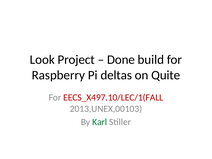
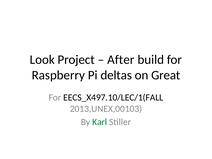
Done: Done -> After
Quite: Quite -> Great
EECS_X497.10/LEC/1(FALL colour: red -> black
